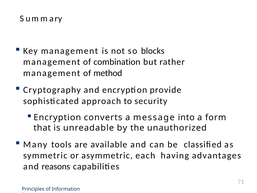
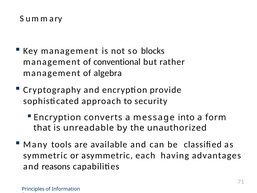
combination: combination -> conventional
method: method -> algebra
